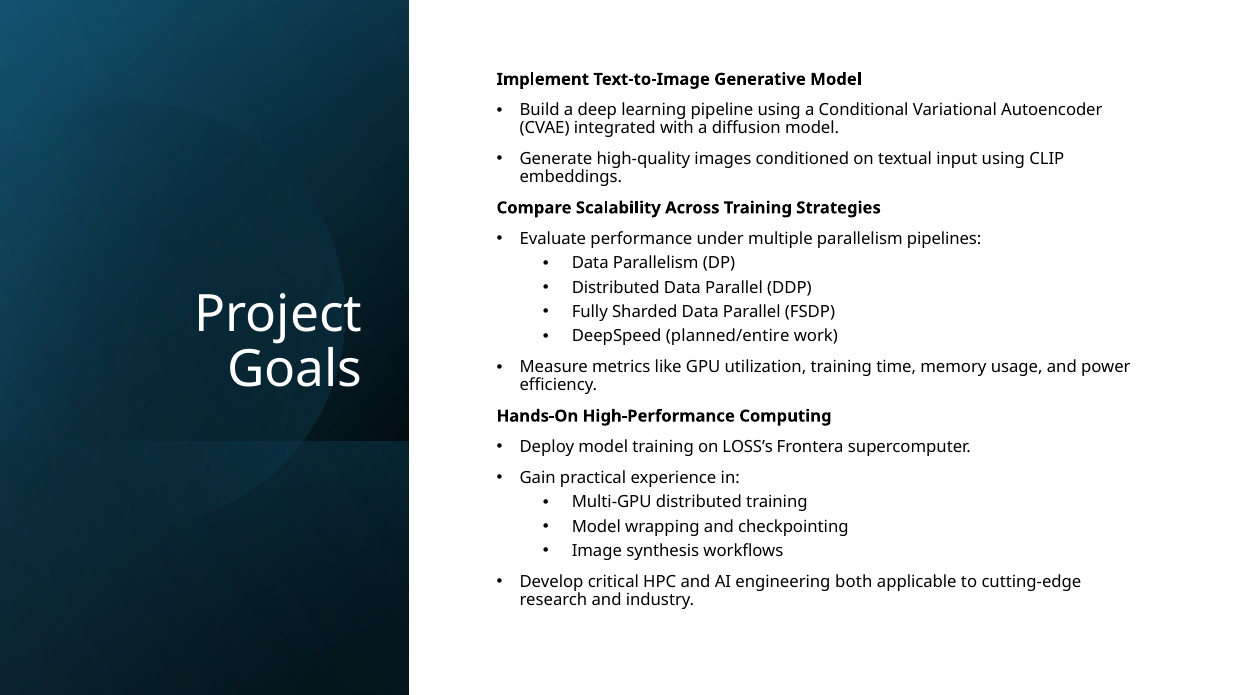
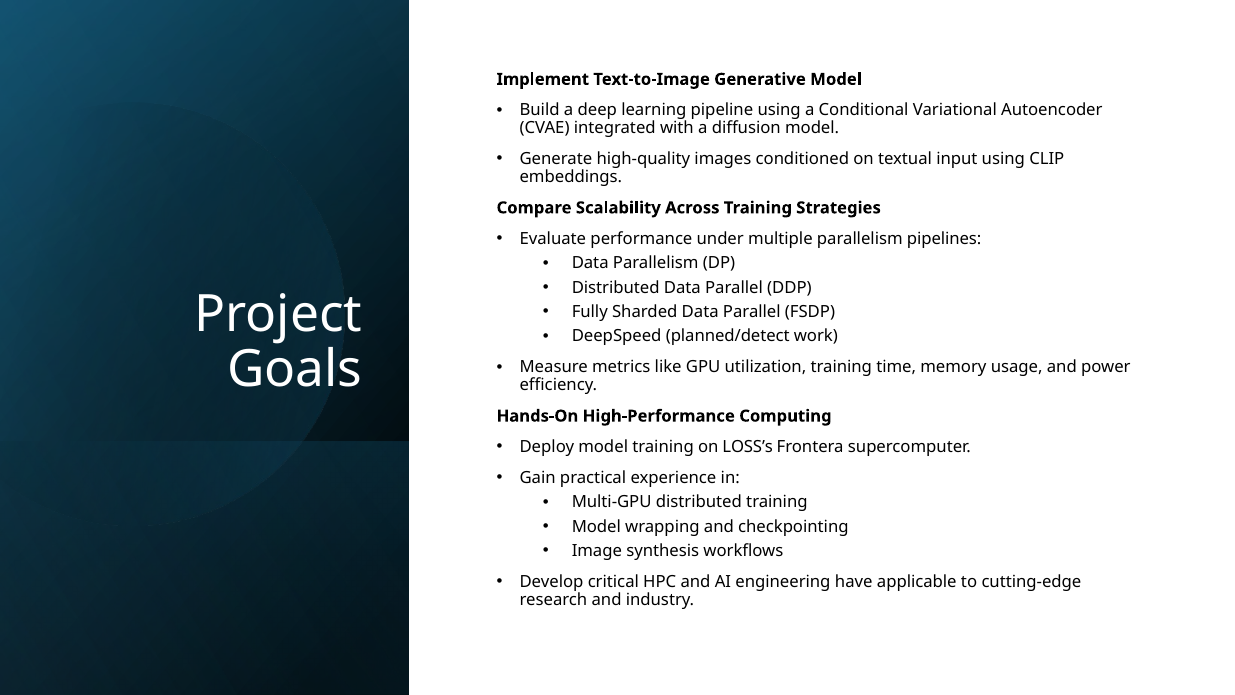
planned/entire: planned/entire -> planned/detect
both: both -> have
